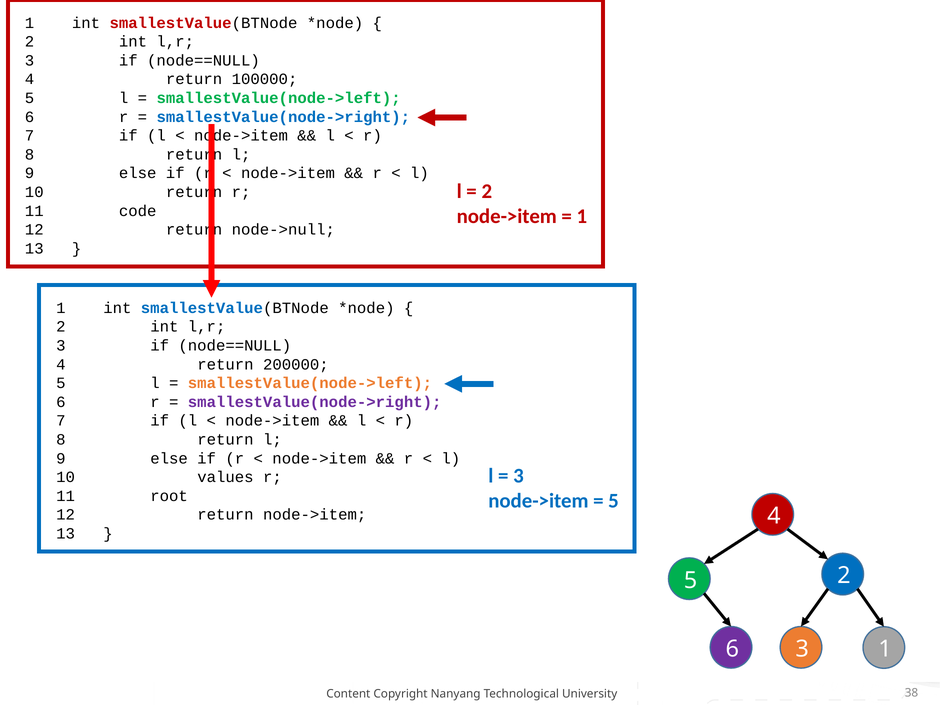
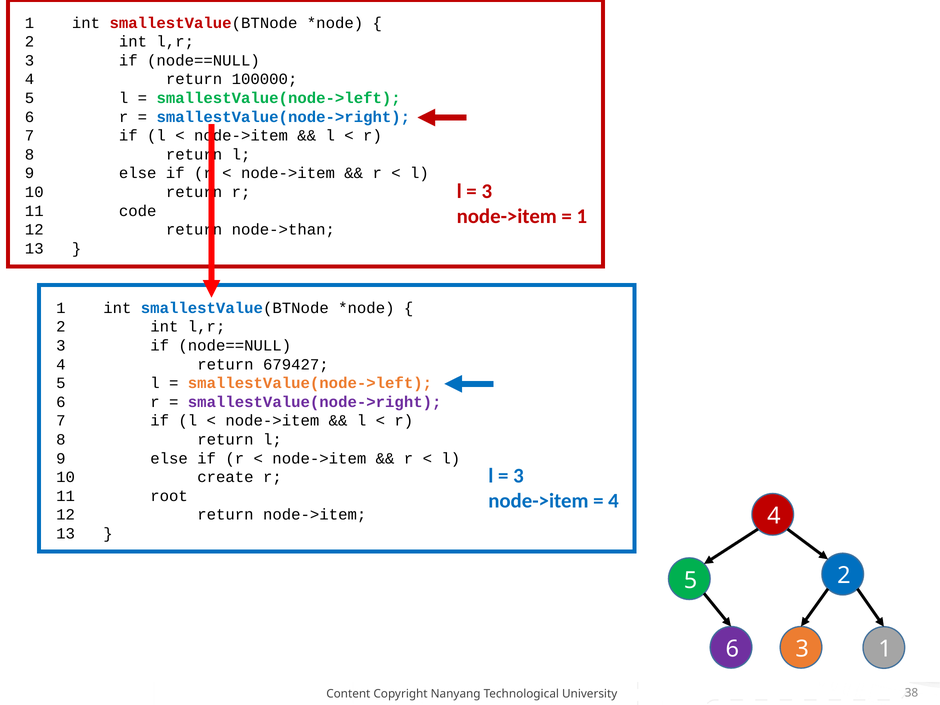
2 at (487, 191): 2 -> 3
node->null: node->null -> node->than
200000: 200000 -> 679427
values: values -> create
5 at (613, 501): 5 -> 4
